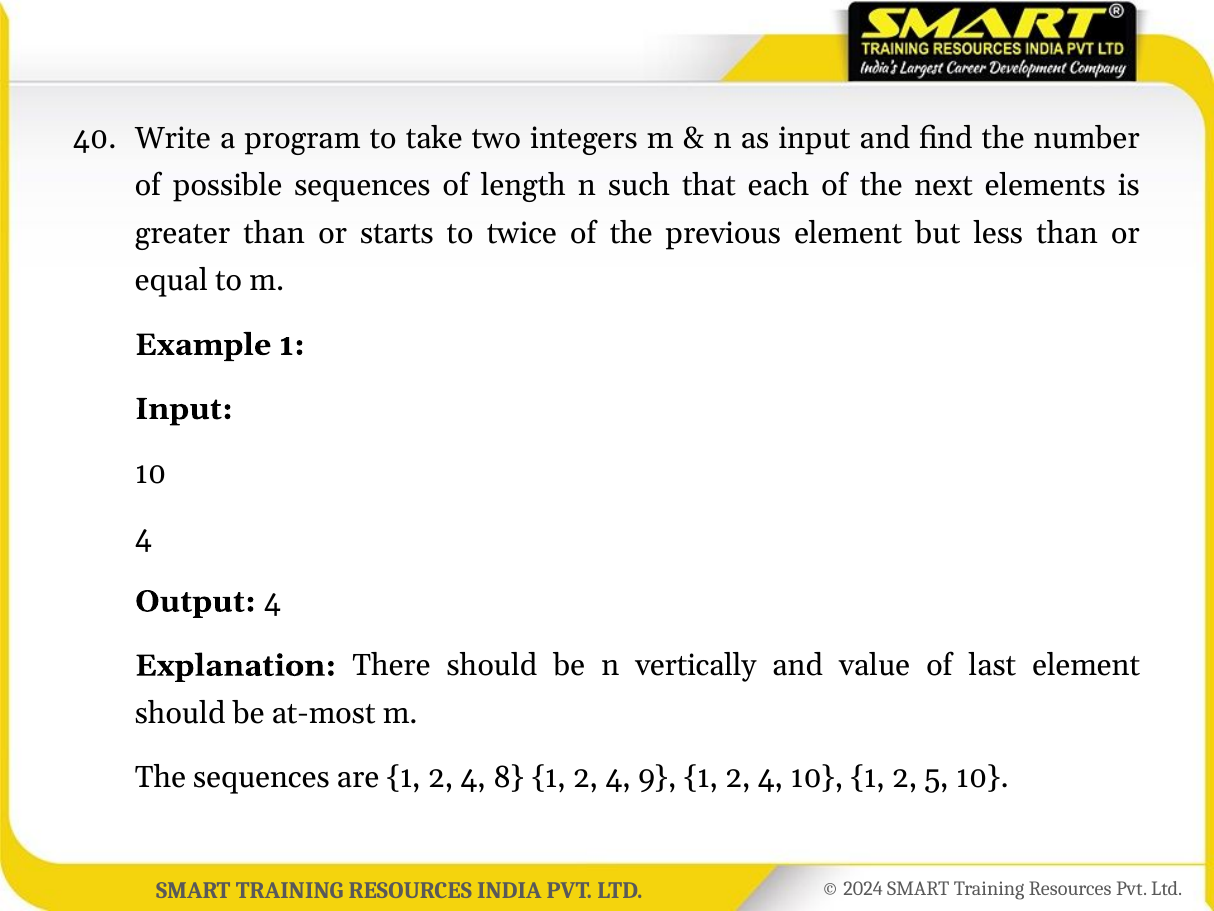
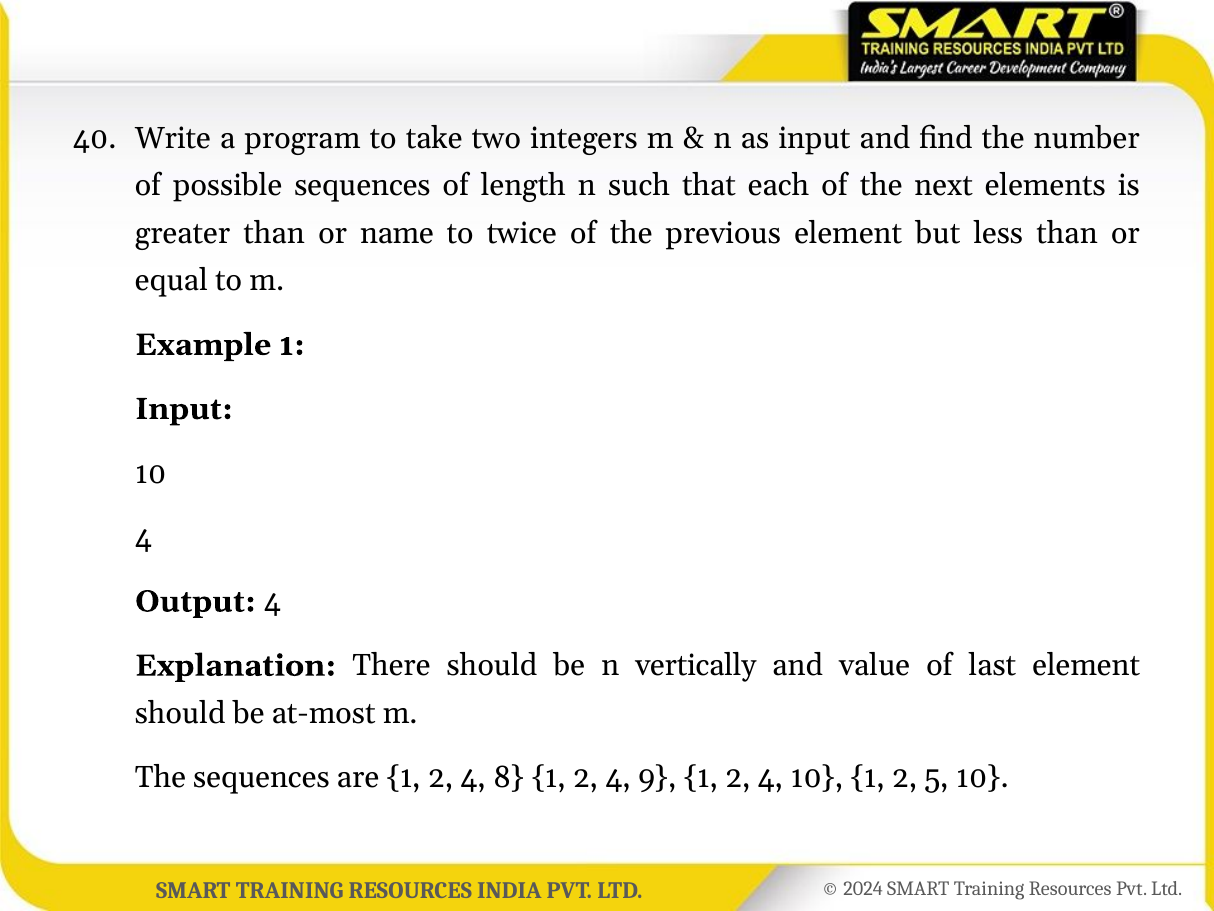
starts: starts -> name
